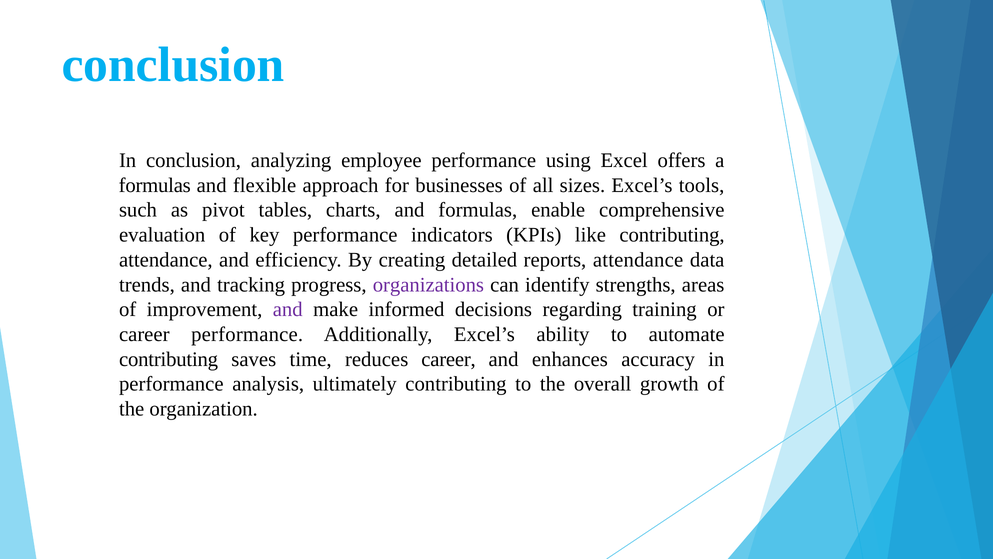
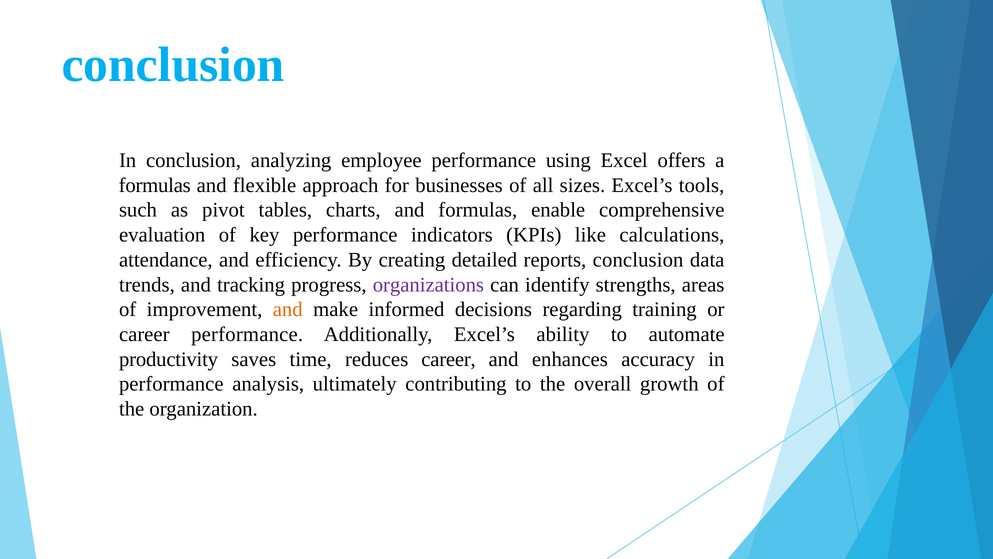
like contributing: contributing -> calculations
reports attendance: attendance -> conclusion
and at (288, 309) colour: purple -> orange
contributing at (169, 359): contributing -> productivity
